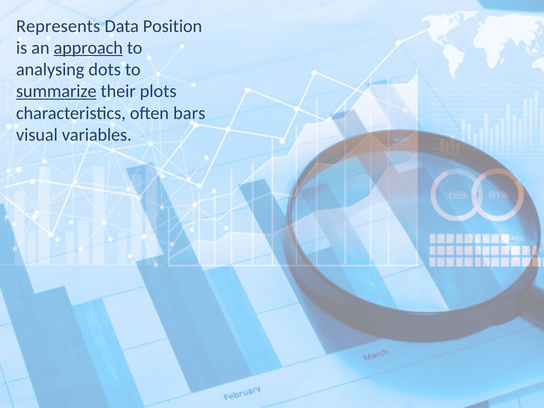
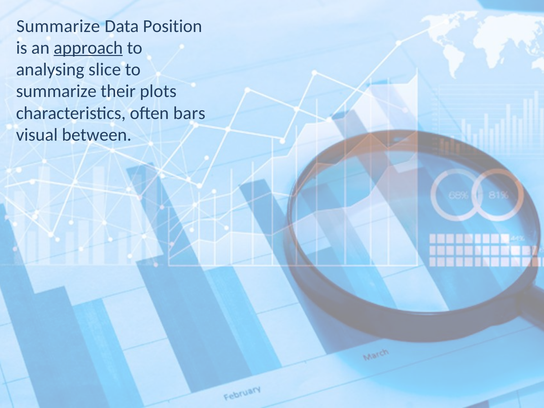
Represents at (58, 26): Represents -> Summarize
dots: dots -> slice
summarize at (56, 91) underline: present -> none
variables: variables -> between
